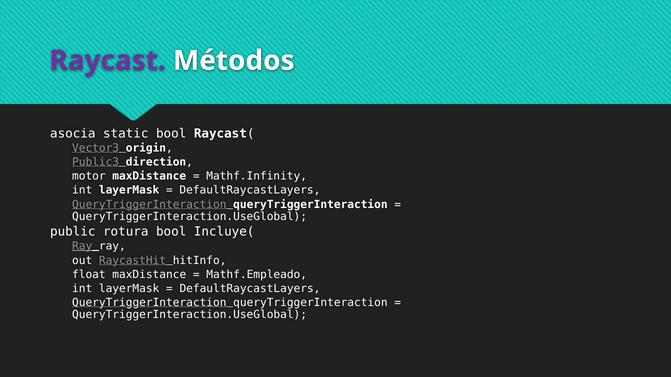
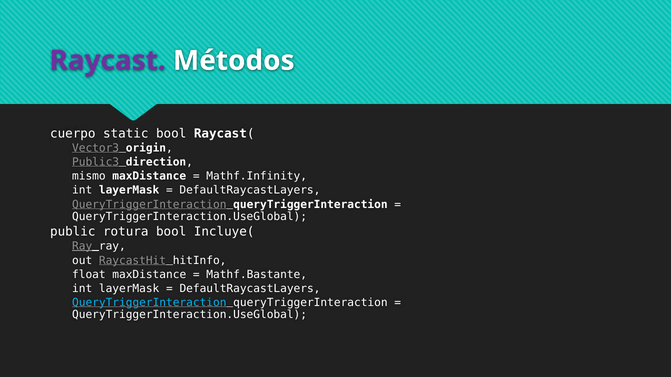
asocia: asocia -> cuerpo
motor: motor -> mismo
Mathf.Empleado: Mathf.Empleado -> Mathf.Bastante
QueryTriggerInteraction at (149, 303) colour: white -> light blue
